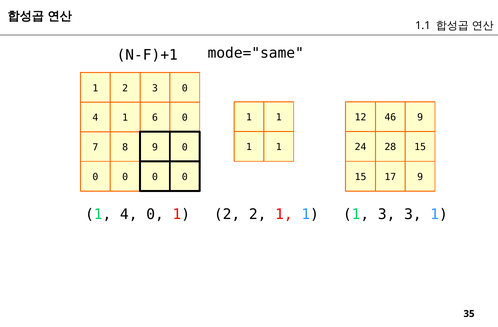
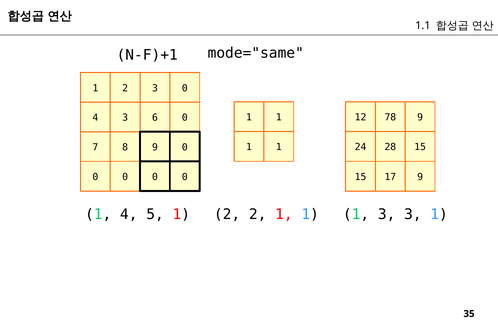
46: 46 -> 78
4 1: 1 -> 3
4 0: 0 -> 5
